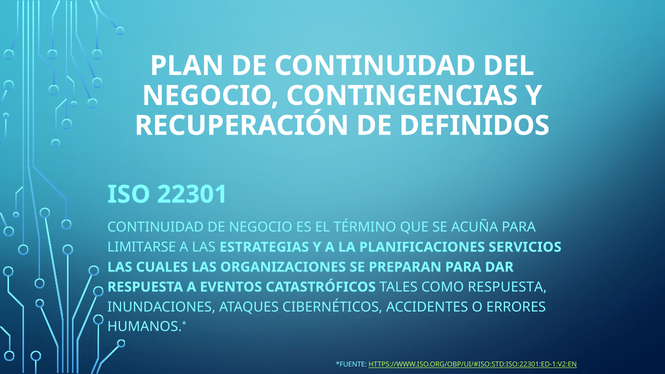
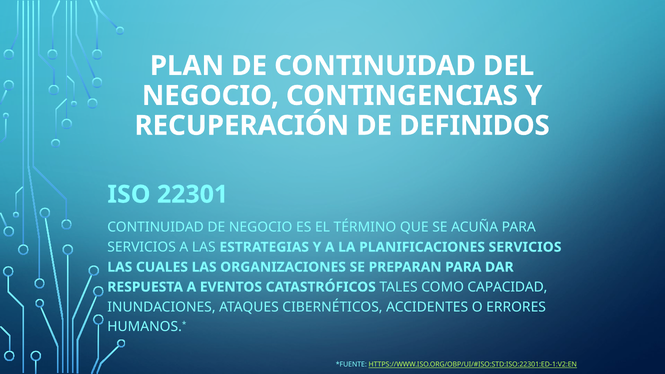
LIMITARSE at (142, 247): LIMITARSE -> SERVICIOS
COMO RESPUESTA: RESPUESTA -> CAPACIDAD
